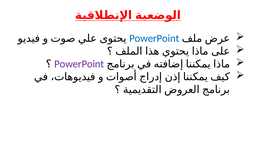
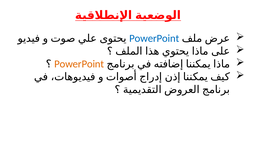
PowerPoint at (79, 64) colour: purple -> orange
